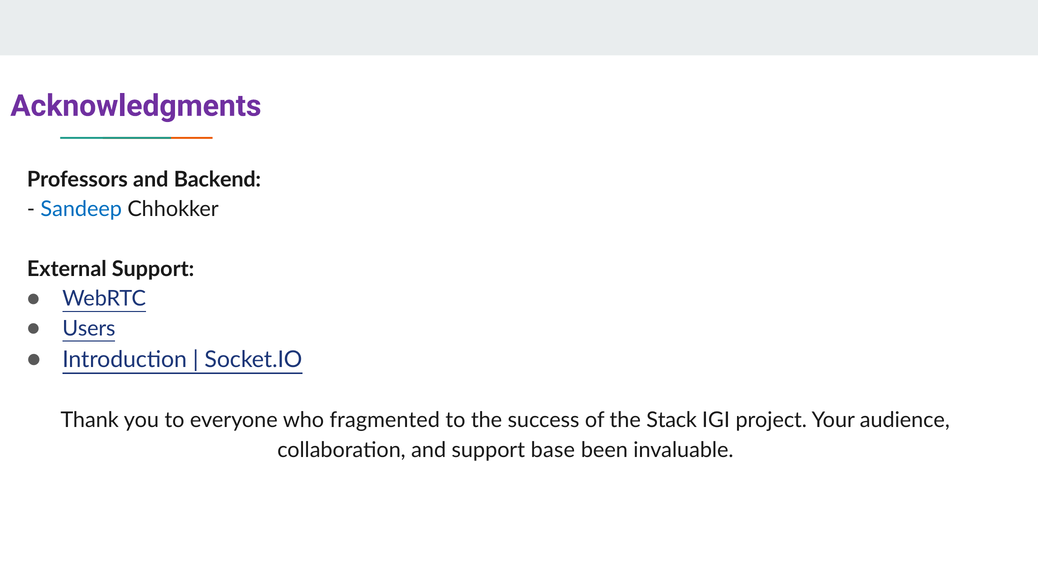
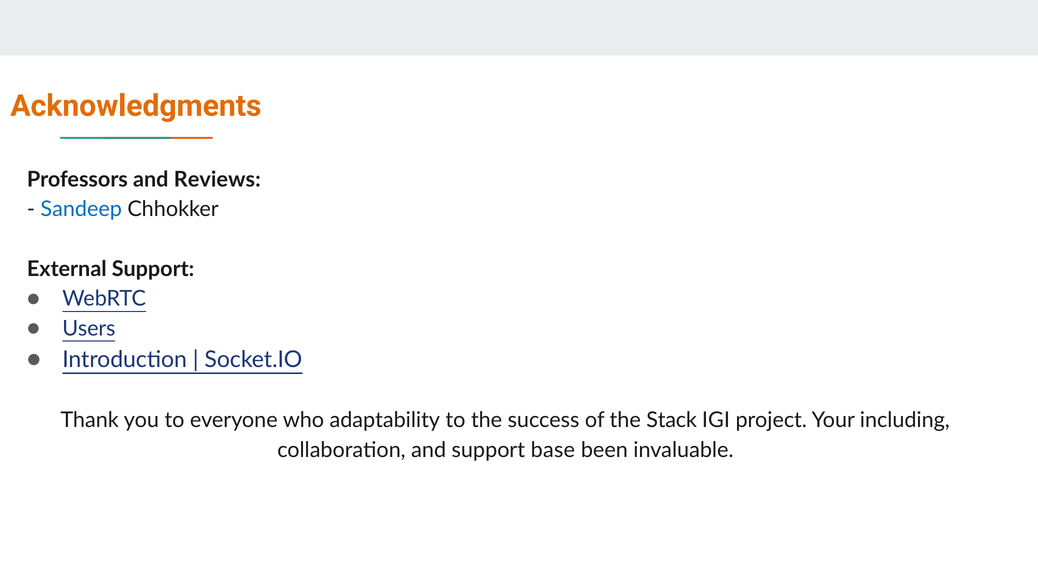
Acknowledgments colour: purple -> orange
Backend: Backend -> Reviews
fragmented: fragmented -> adaptability
audience: audience -> including
